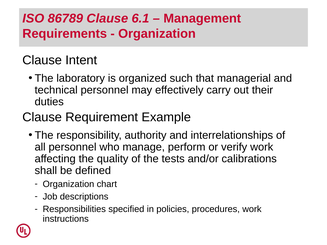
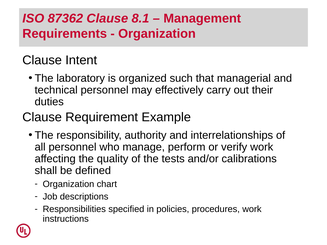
86789: 86789 -> 87362
6.1: 6.1 -> 8.1
